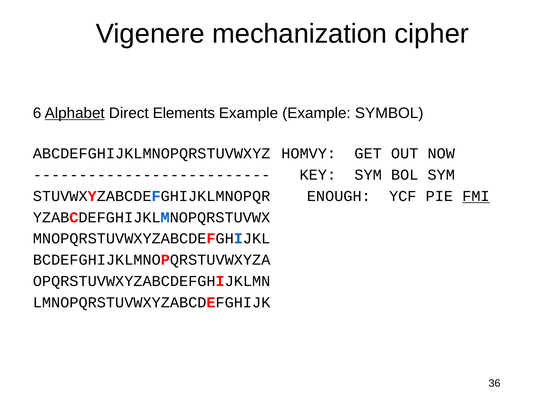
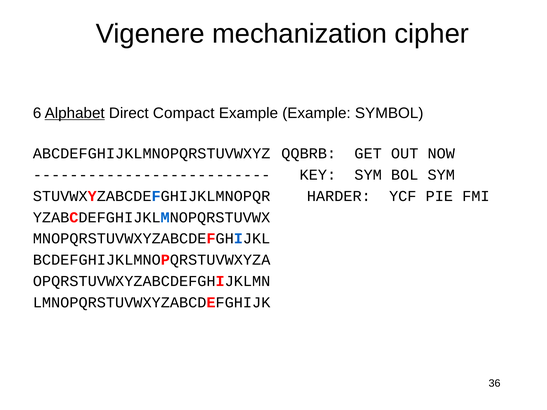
Elements: Elements -> Compact
HOMVY: HOMVY -> QQBRB
ENOUGH: ENOUGH -> HARDER
FMI underline: present -> none
